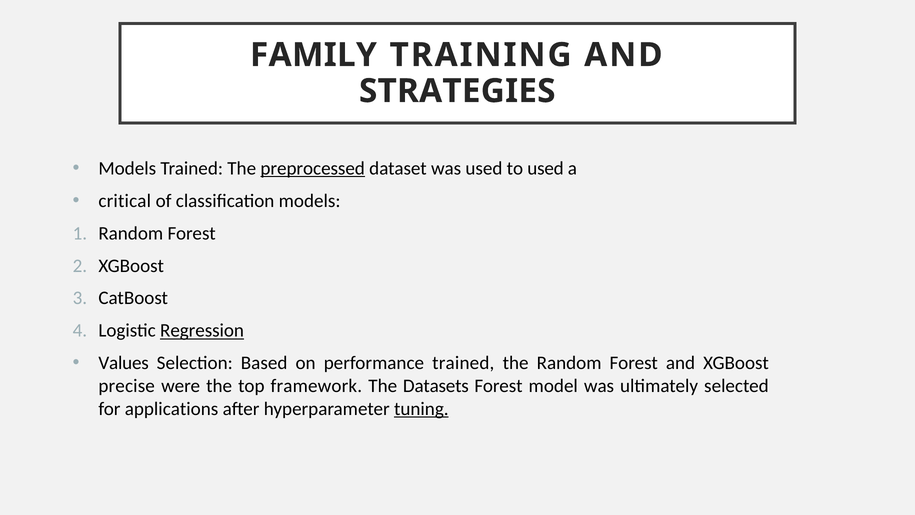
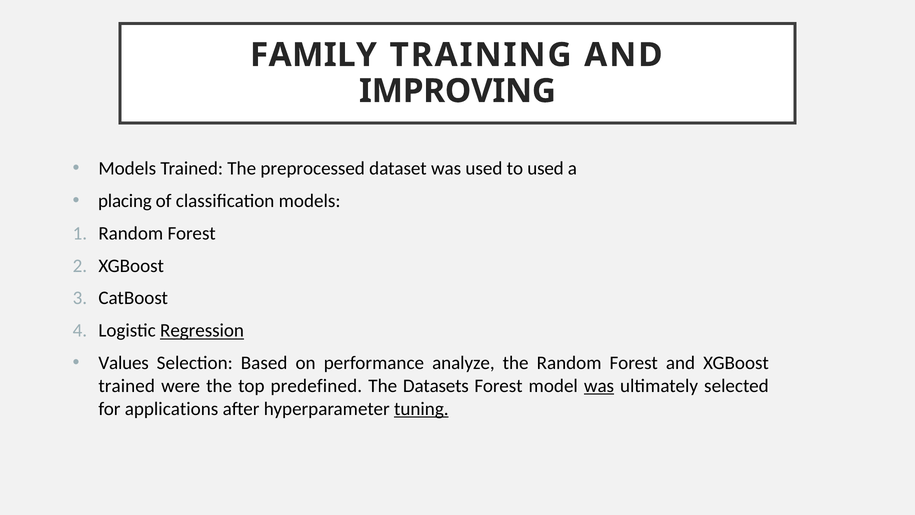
STRATEGIES: STRATEGIES -> IMPROVING
preprocessed underline: present -> none
critical: critical -> placing
performance trained: trained -> analyze
precise at (127, 386): precise -> trained
framework: framework -> predefined
was at (599, 386) underline: none -> present
